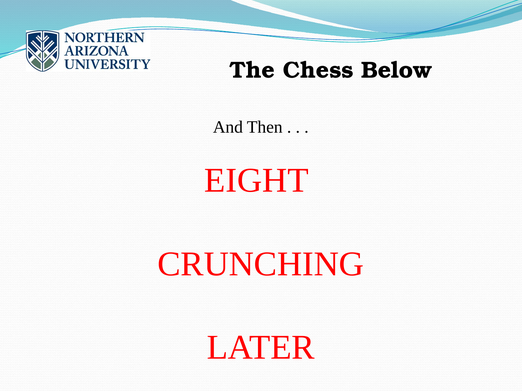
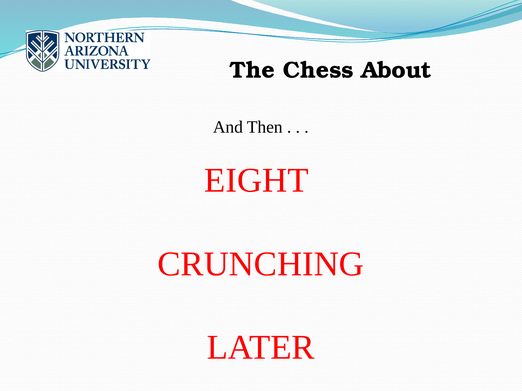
Below: Below -> About
